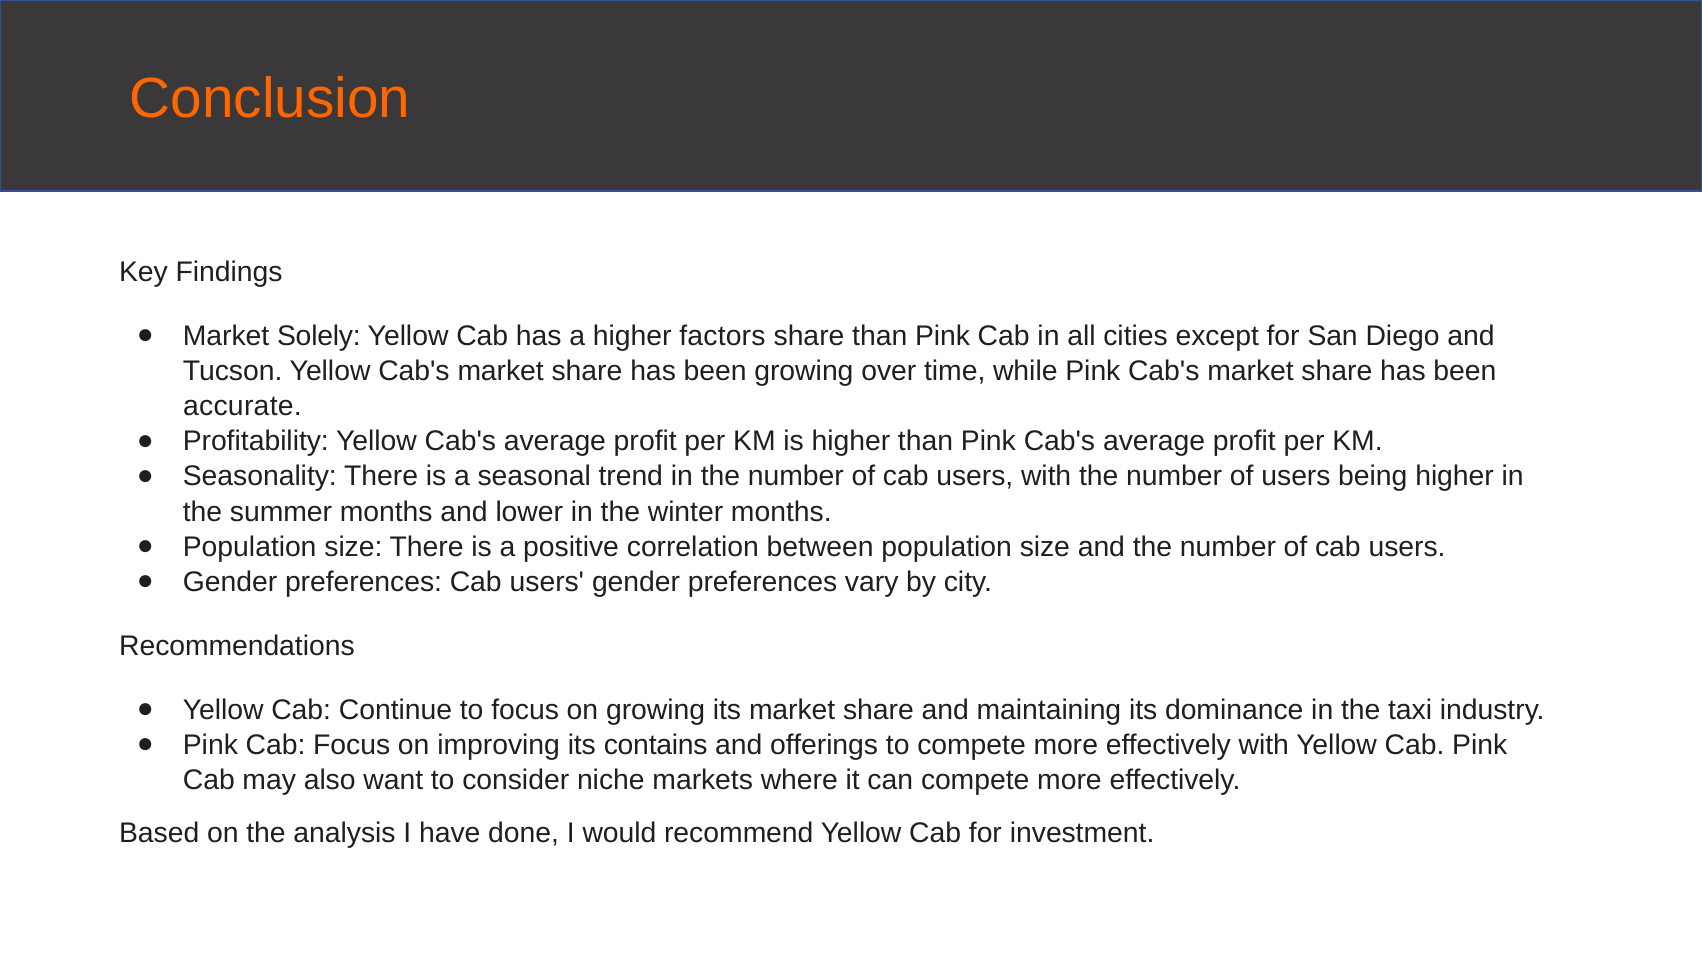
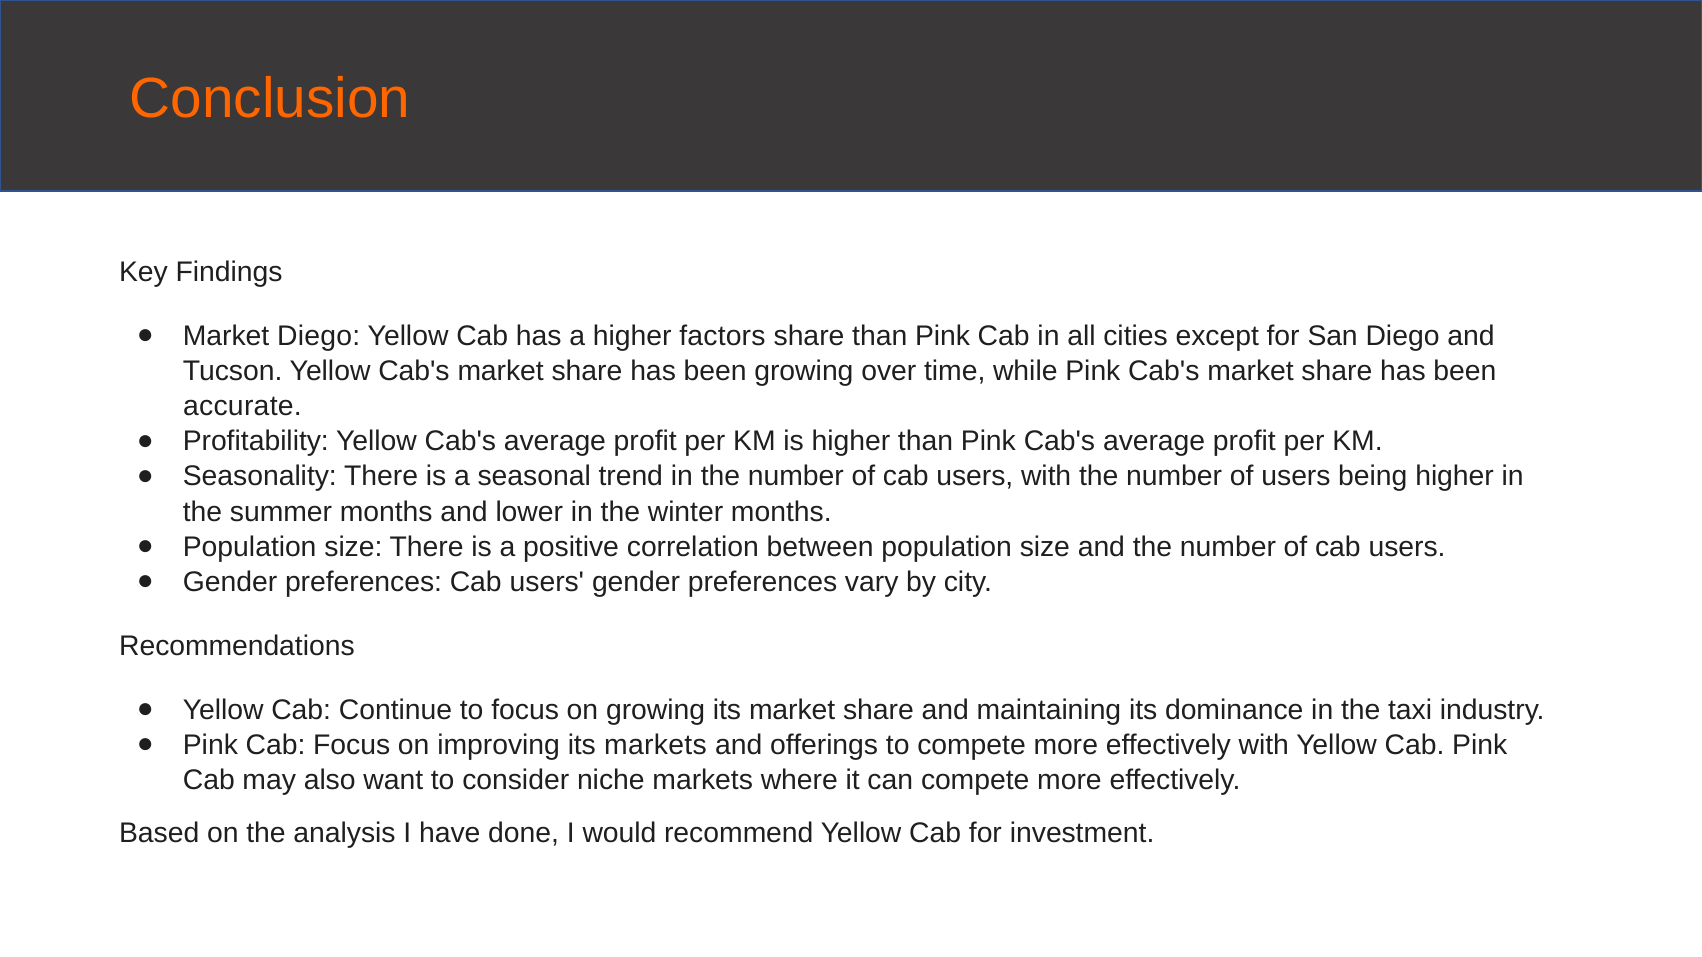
Market Solely: Solely -> Diego
its contains: contains -> markets
